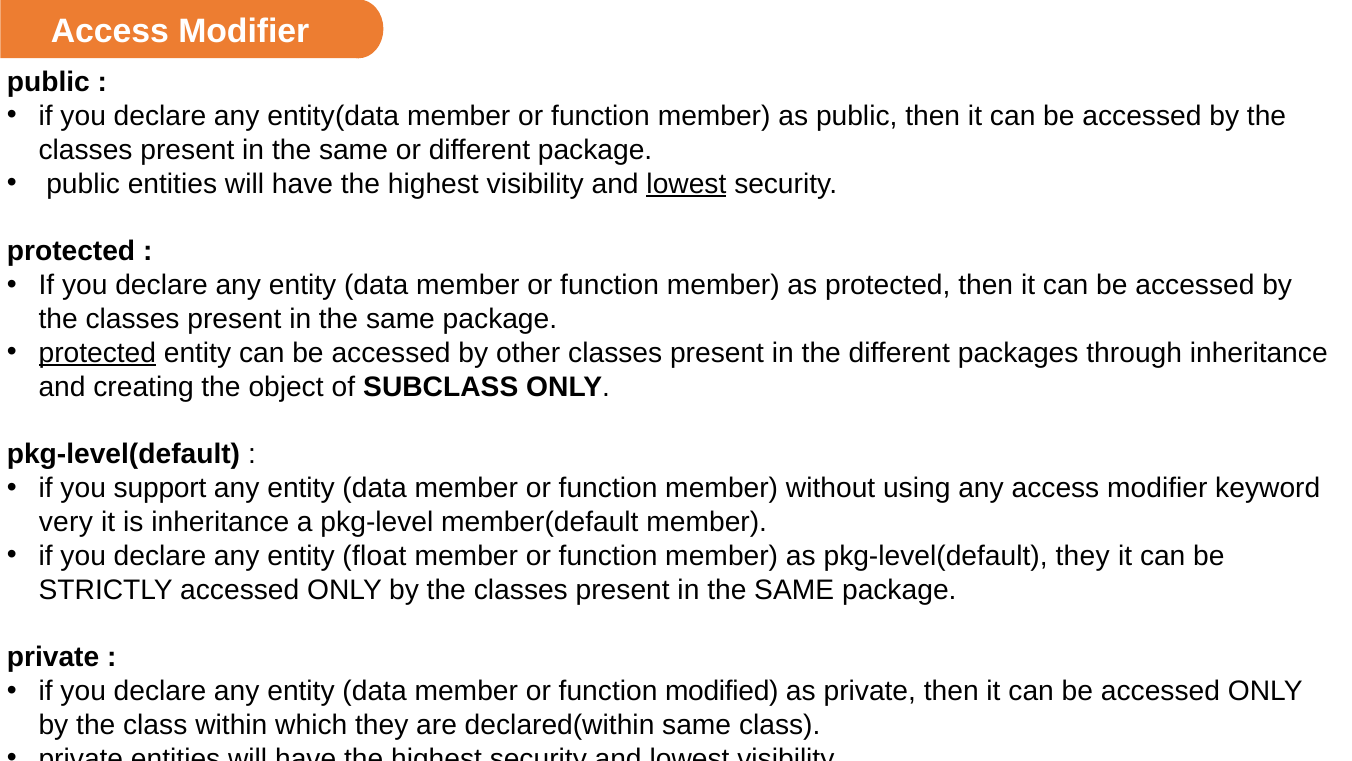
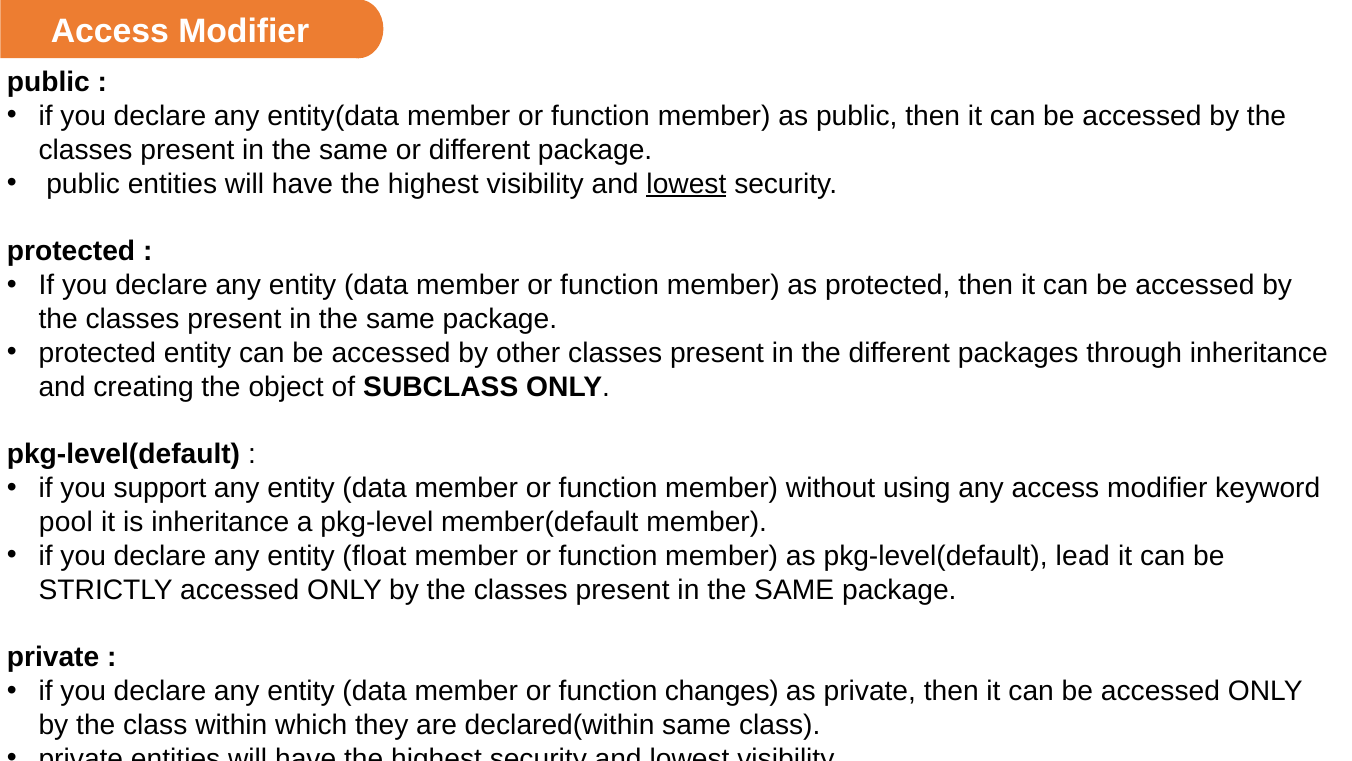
protected at (97, 353) underline: present -> none
very: very -> pool
pkg-level(default they: they -> lead
modified: modified -> changes
